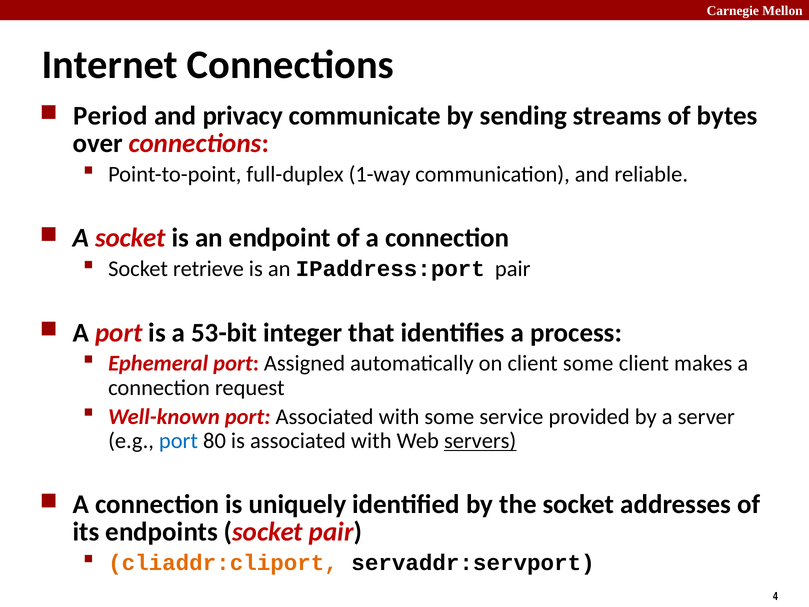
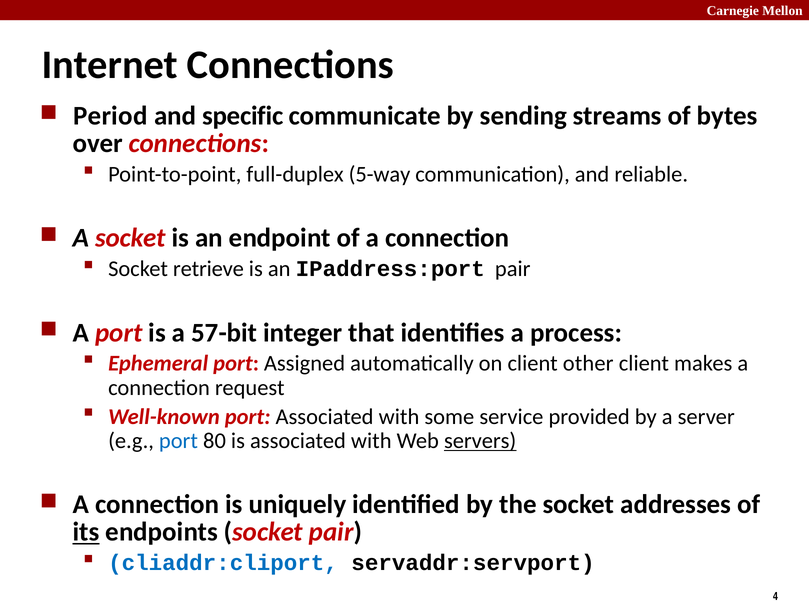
privacy: privacy -> specific
1-way: 1-way -> 5-way
53-bit: 53-bit -> 57-bit
client some: some -> other
its underline: none -> present
cliaddr:cliport colour: orange -> blue
